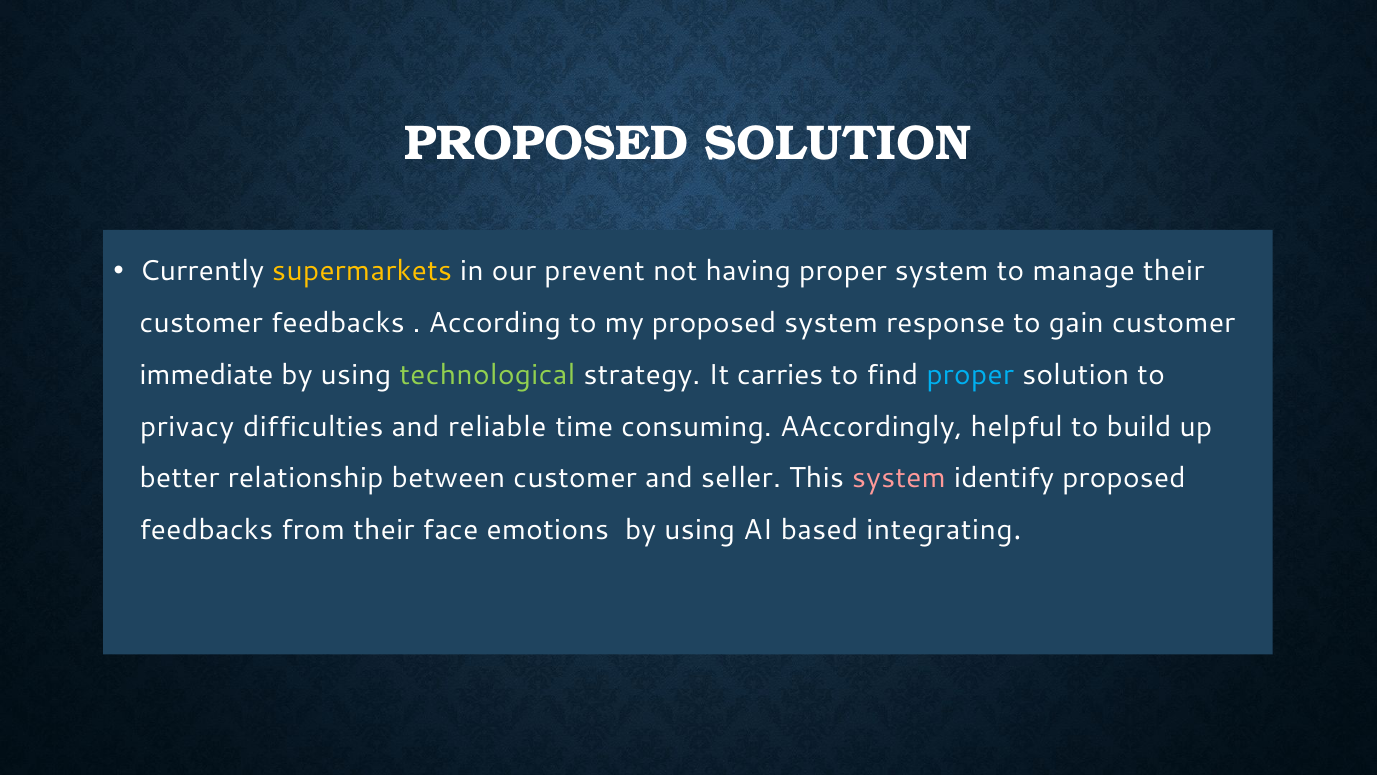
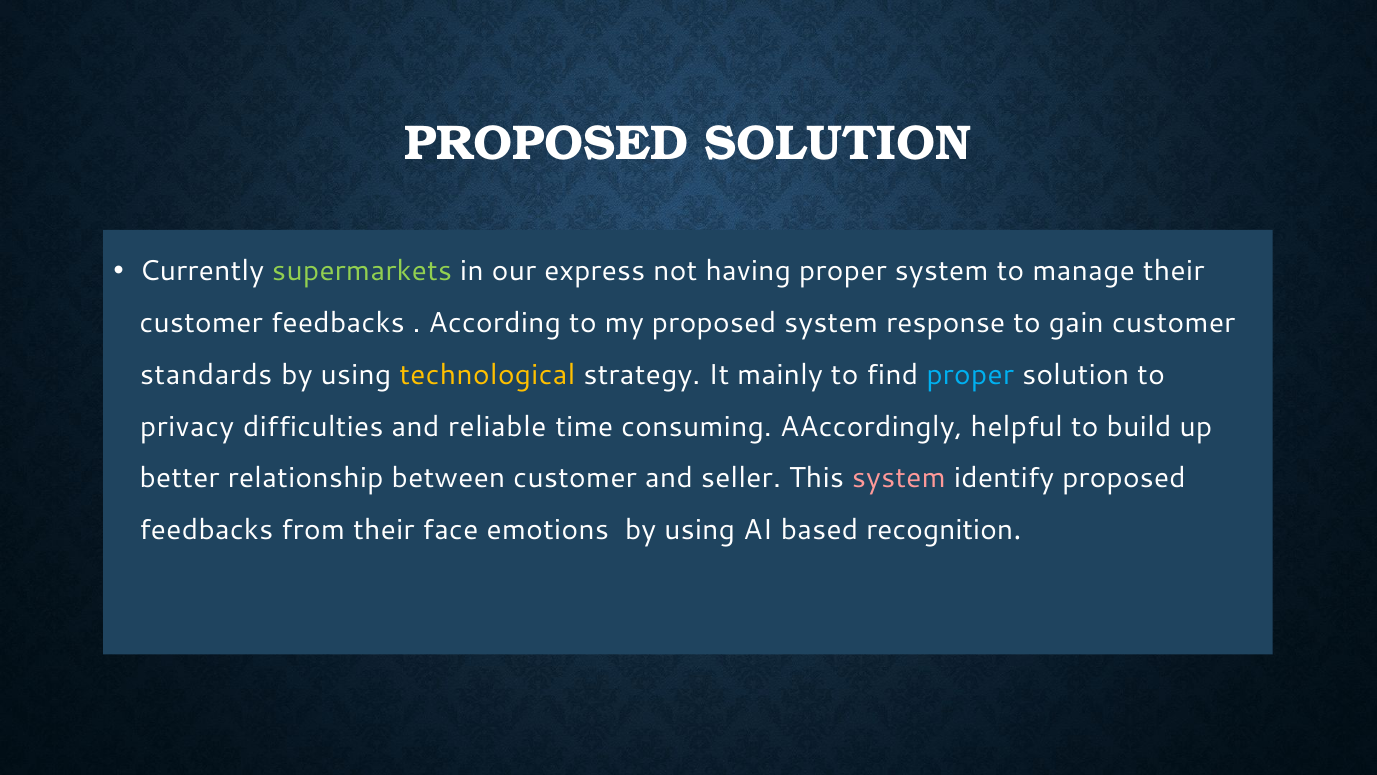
supermarkets colour: yellow -> light green
prevent: prevent -> express
immediate: immediate -> standards
technological colour: light green -> yellow
carries: carries -> mainly
integrating: integrating -> recognition
